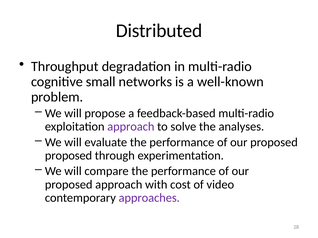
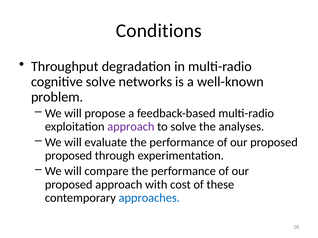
Distributed: Distributed -> Conditions
cognitive small: small -> solve
video: video -> these
approaches colour: purple -> blue
